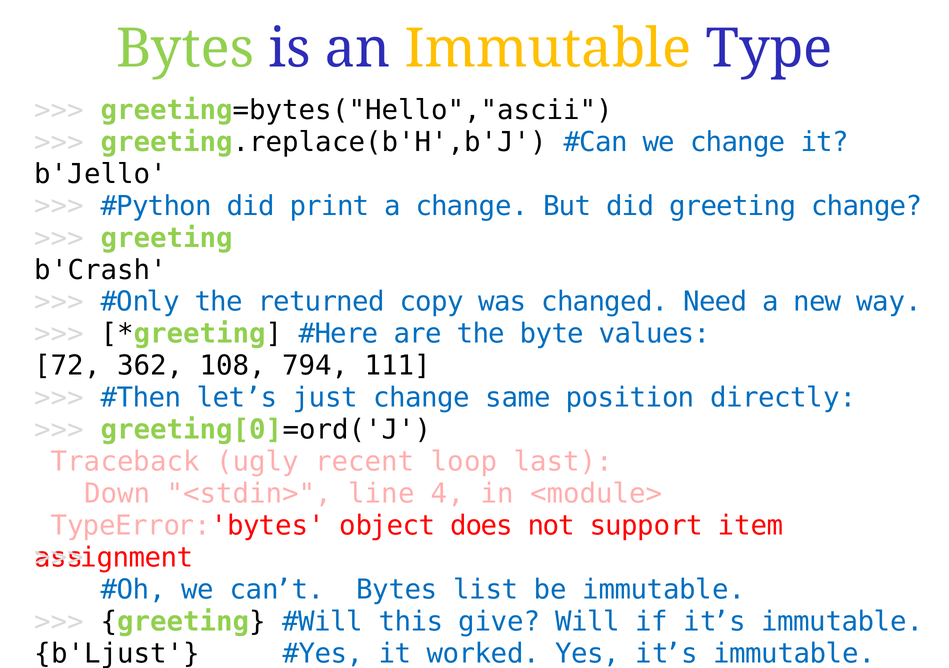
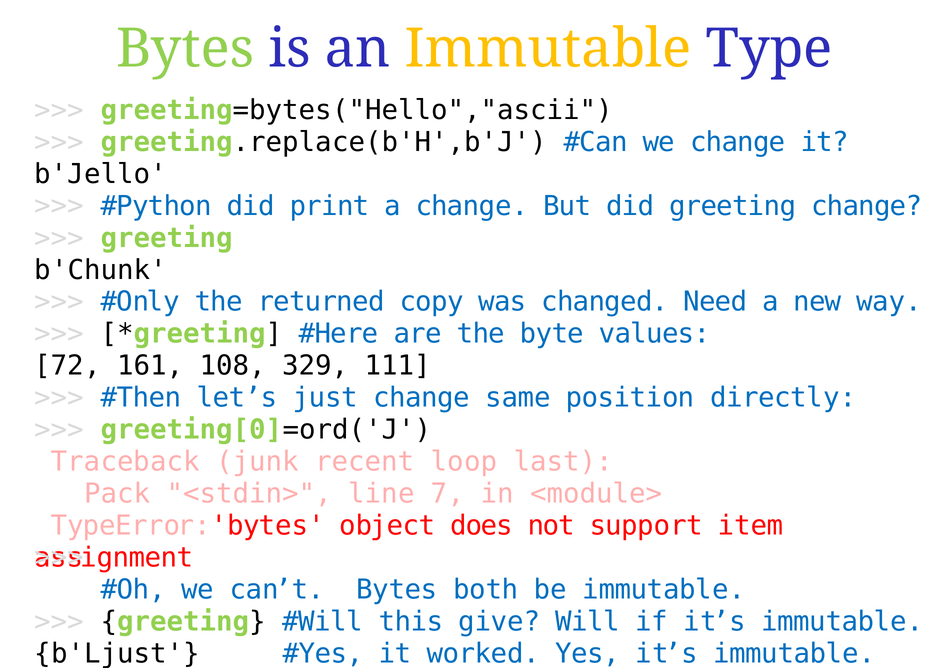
b'Crash: b'Crash -> b'Chunk
362: 362 -> 161
794: 794 -> 329
ugly: ugly -> junk
Down: Down -> Pack
4: 4 -> 7
list: list -> both
